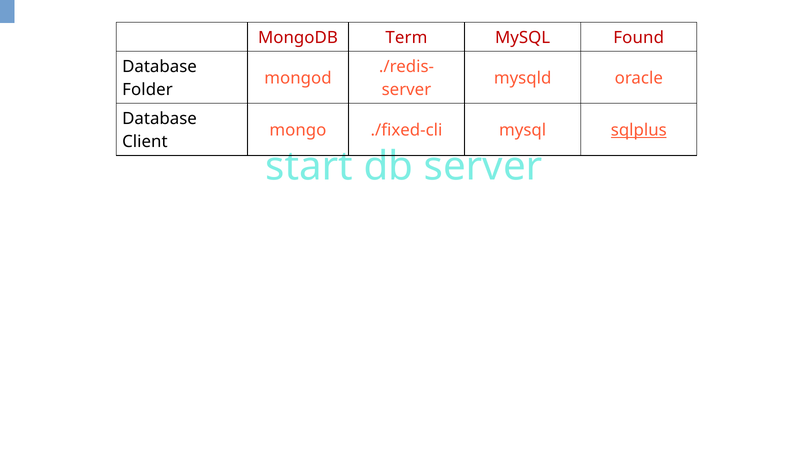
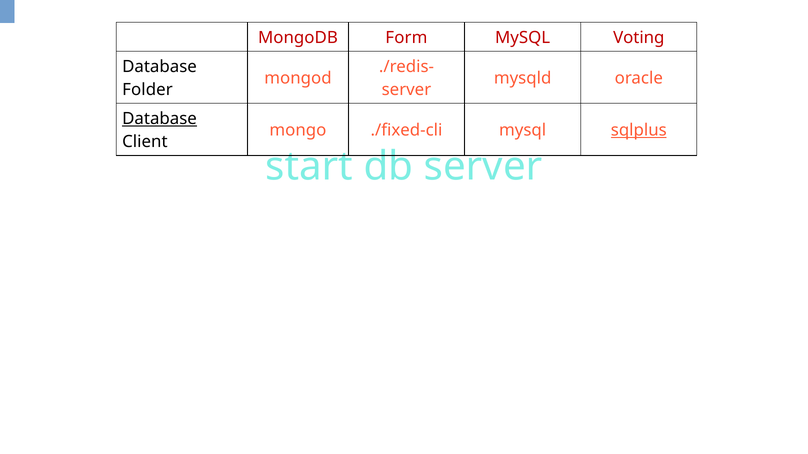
Term: Term -> Form
Found: Found -> Voting
Database at (160, 119) underline: none -> present
